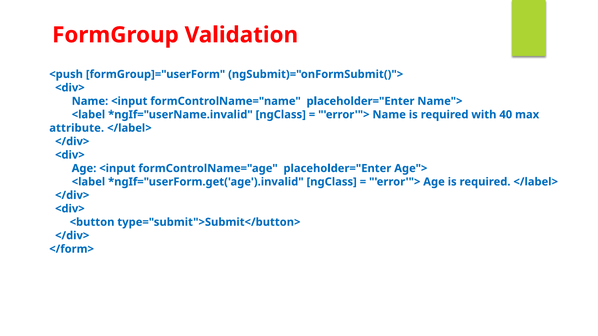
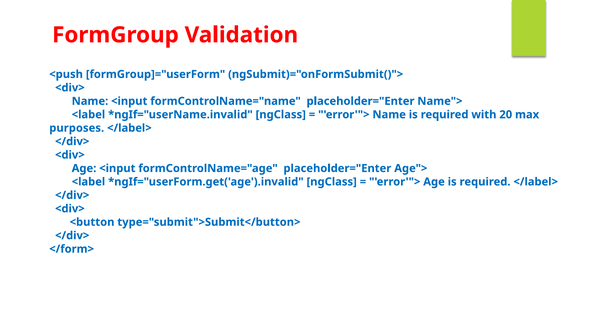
40: 40 -> 20
attribute: attribute -> purposes
